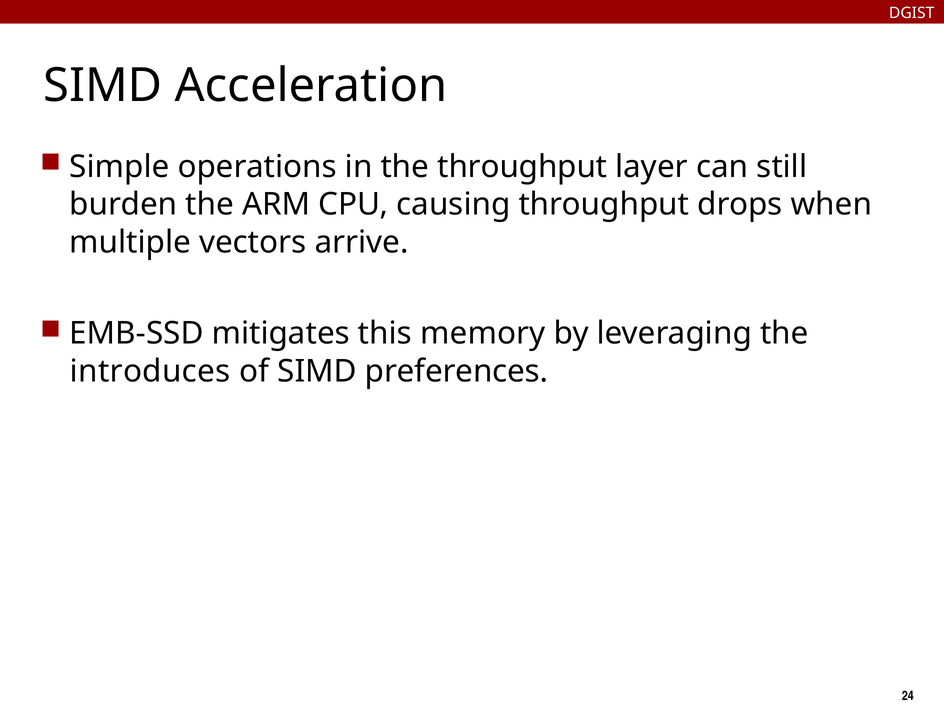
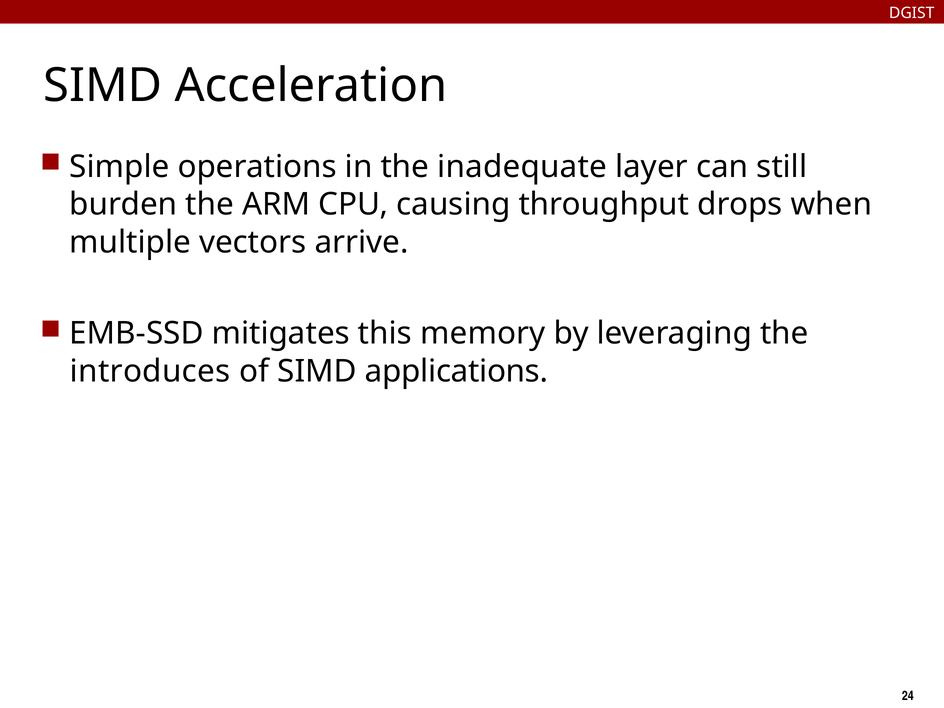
the throughput: throughput -> inadequate
preferences: preferences -> applications
